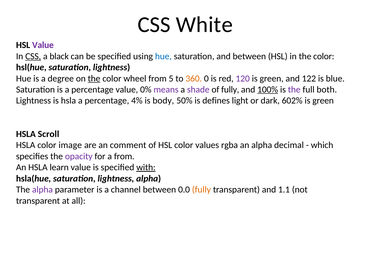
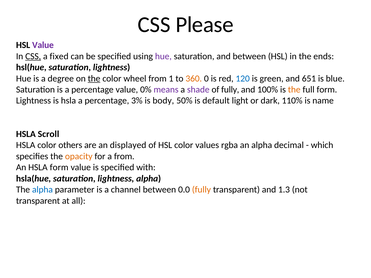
White: White -> Please
black: black -> fixed
hue at (163, 56) colour: blue -> purple
in the color: color -> ends
5: 5 -> 1
120 colour: purple -> blue
122: 122 -> 651
100% underline: present -> none
the at (294, 90) colour: purple -> orange
full both: both -> form
4%: 4% -> 3%
defines: defines -> default
602%: 602% -> 110%
green at (323, 101): green -> name
image: image -> others
comment: comment -> displayed
opacity colour: purple -> orange
HSLA learn: learn -> form
with underline: present -> none
alpha at (42, 190) colour: purple -> blue
1.1: 1.1 -> 1.3
